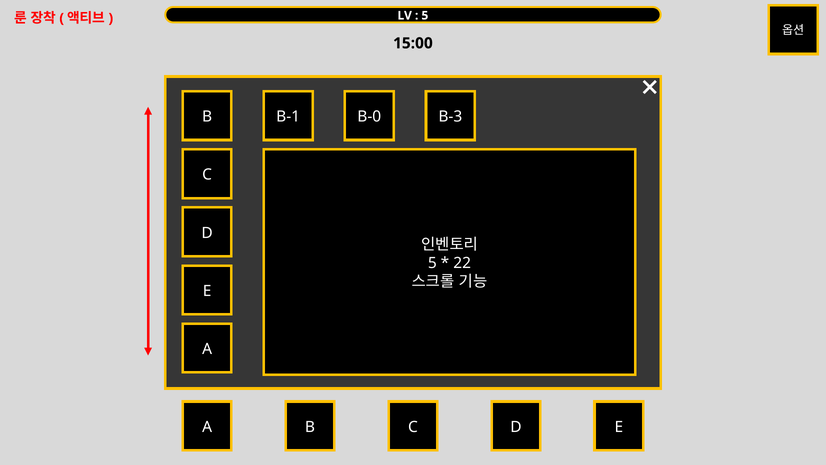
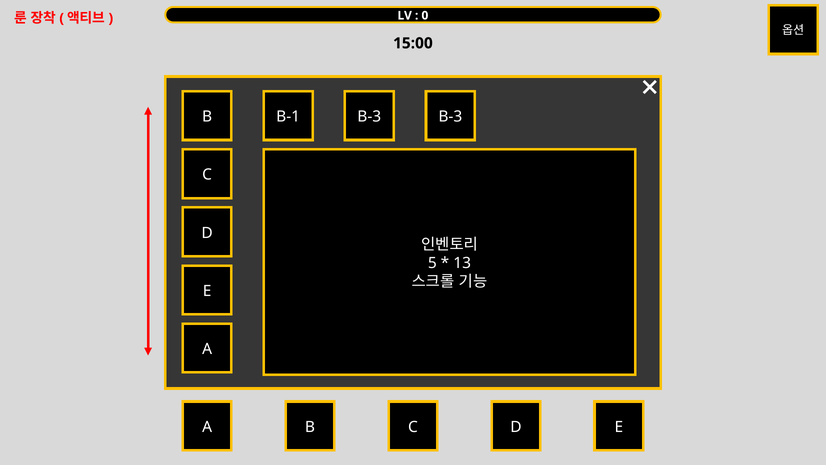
5 at (425, 16): 5 -> 0
B-1 B-0: B-0 -> B-3
22: 22 -> 13
